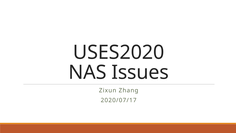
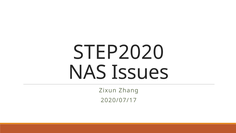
USES2020: USES2020 -> STEP2020
